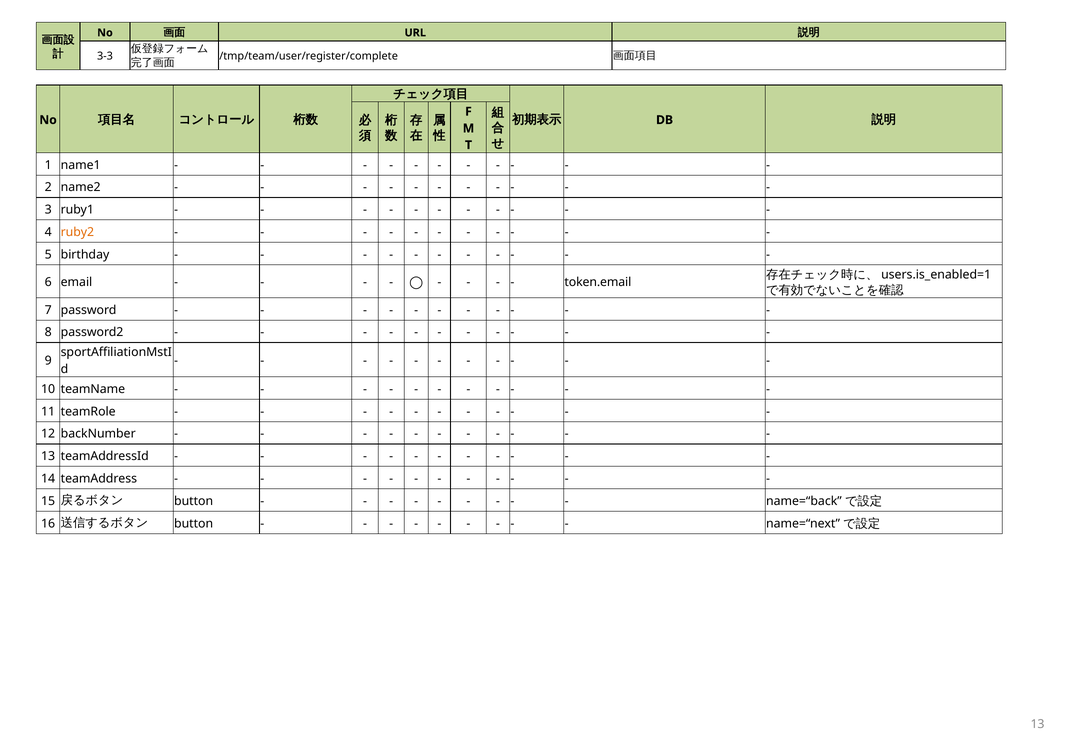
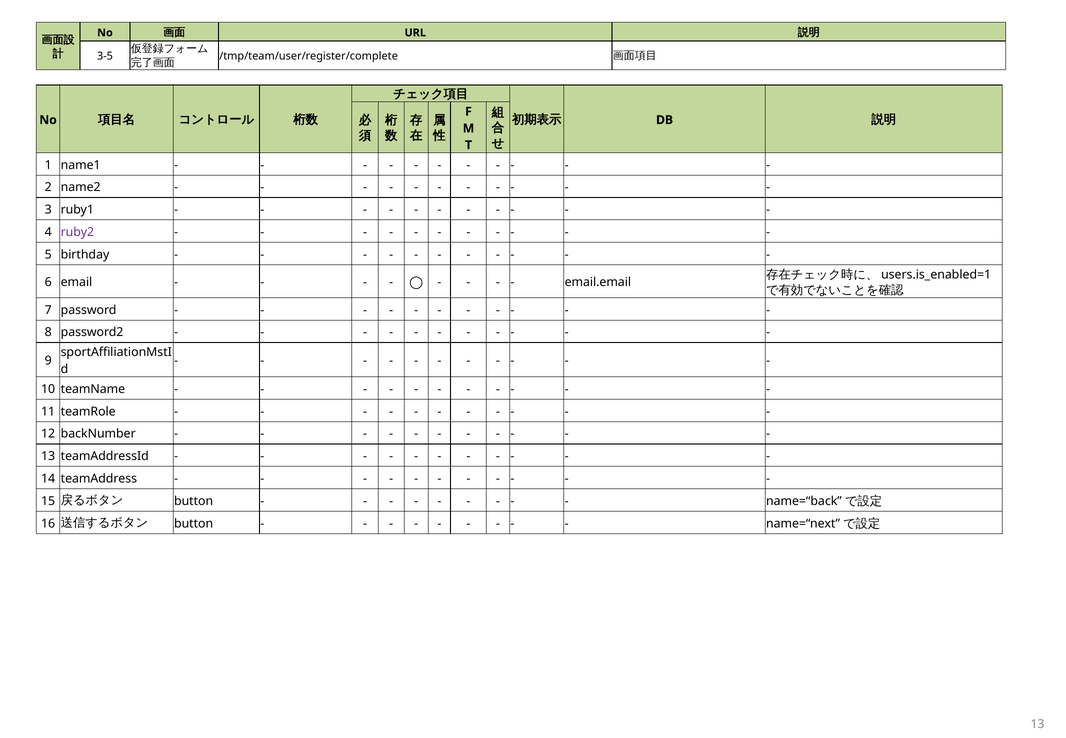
3-3: 3-3 -> 3-5
ruby2 colour: orange -> purple
token.email: token.email -> email.email
